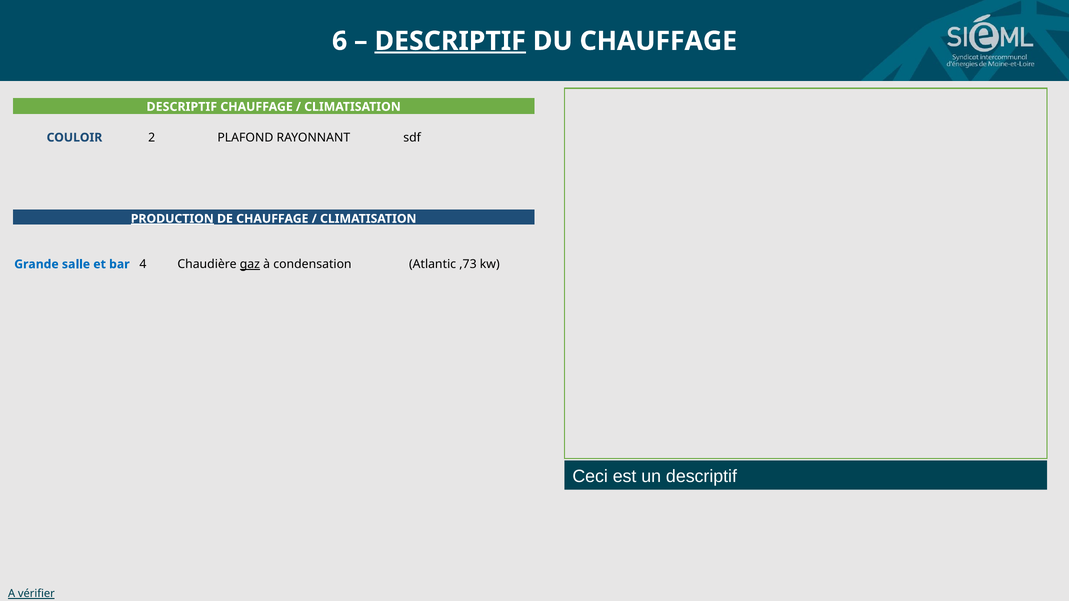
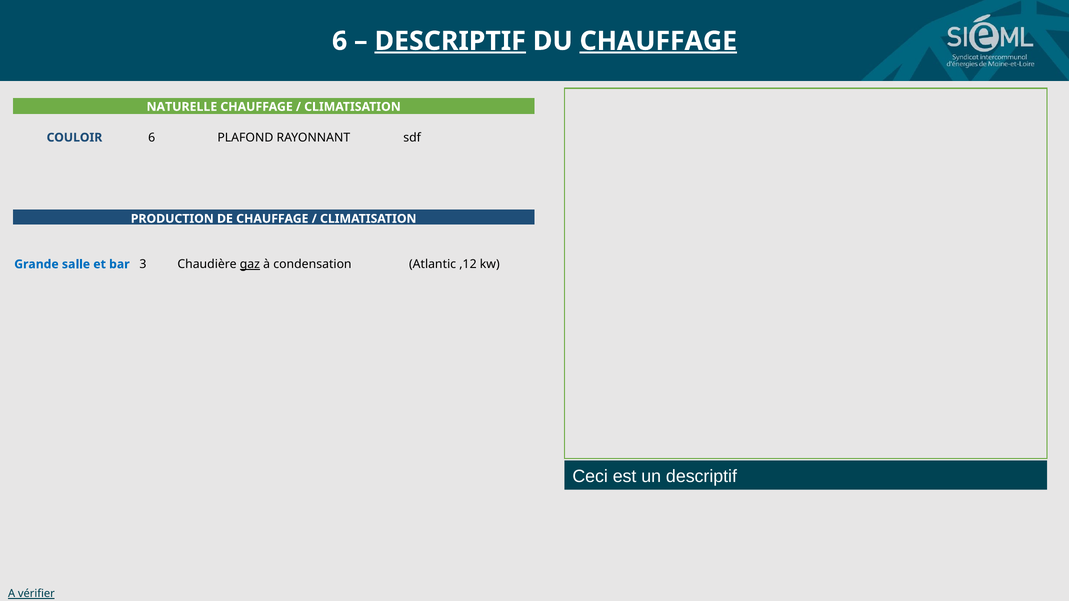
CHAUFFAGE at (658, 41) underline: none -> present
DESCRIPTIF at (182, 107): DESCRIPTIF -> NATURELLE
COULOIR 2: 2 -> 6
PRODUCTION underline: present -> none
4: 4 -> 3
,73: ,73 -> ,12
